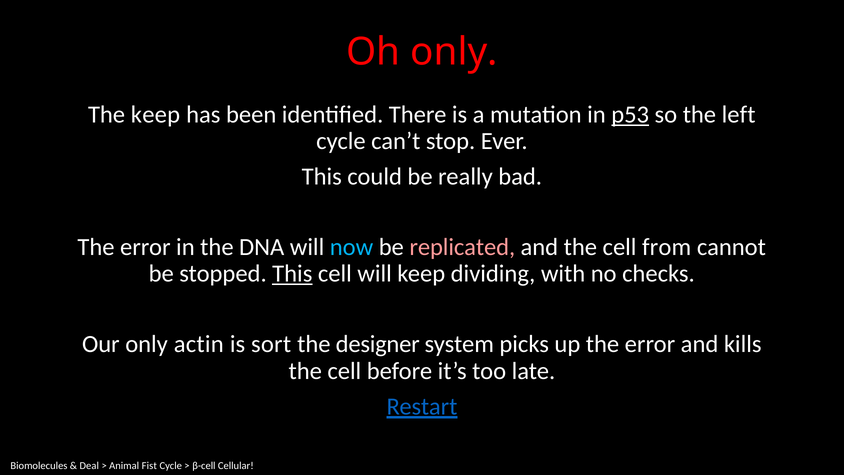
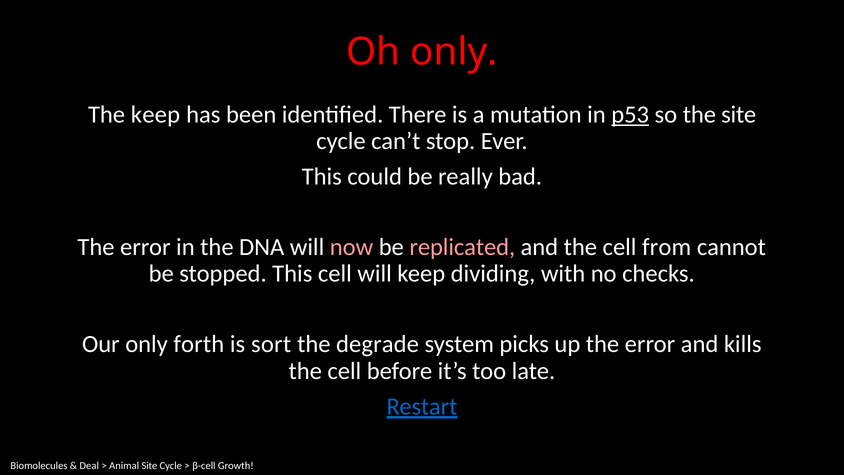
the left: left -> site
now colour: light blue -> pink
This at (292, 274) underline: present -> none
actin: actin -> forth
designer: designer -> degrade
Animal Fist: Fist -> Site
Cellular: Cellular -> Growth
